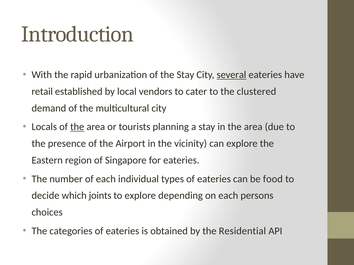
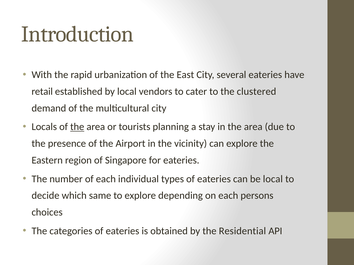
the Stay: Stay -> East
several underline: present -> none
be food: food -> local
joints: joints -> same
